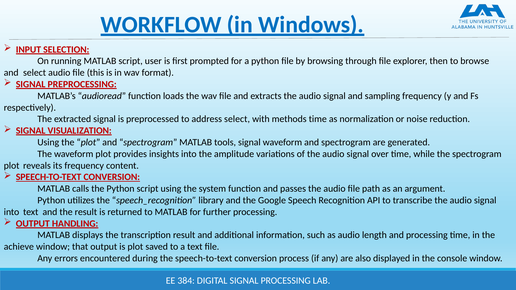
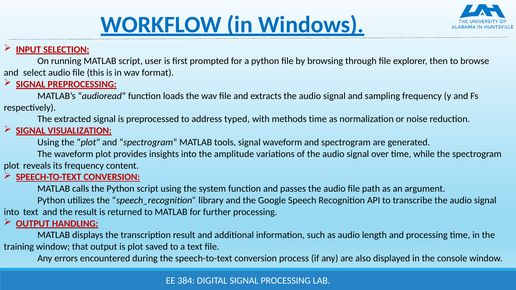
address select: select -> typed
achieve: achieve -> training
